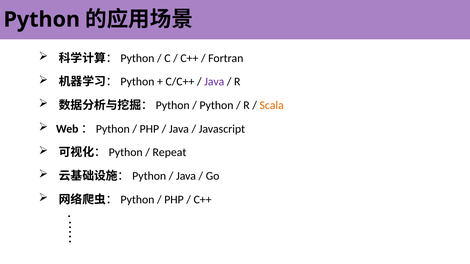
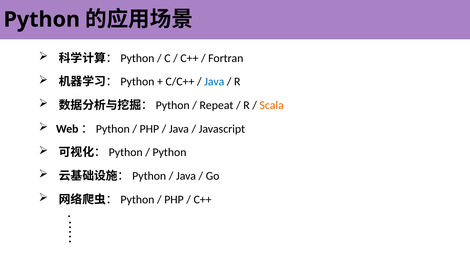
Java at (214, 82) colour: purple -> blue
Python at (216, 105): Python -> Repeat
Repeat at (169, 153): Repeat -> Python
